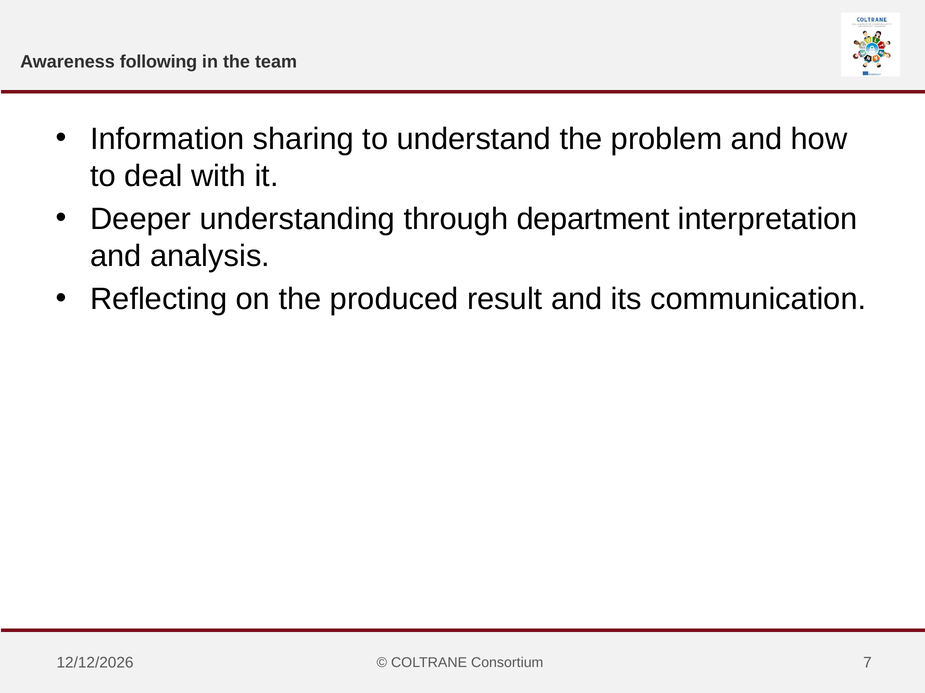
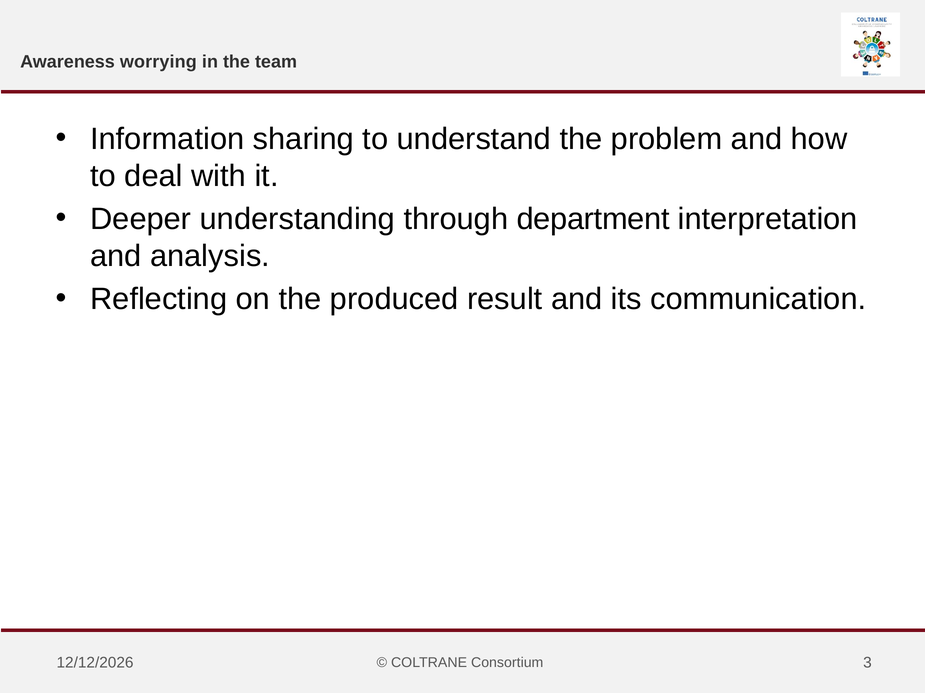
following: following -> worrying
7: 7 -> 3
